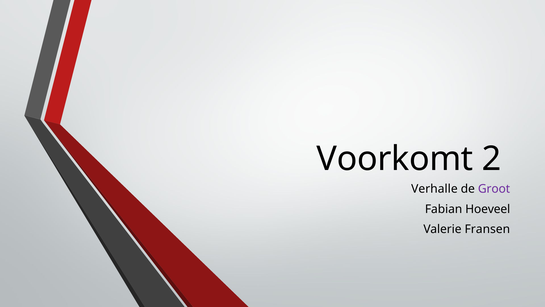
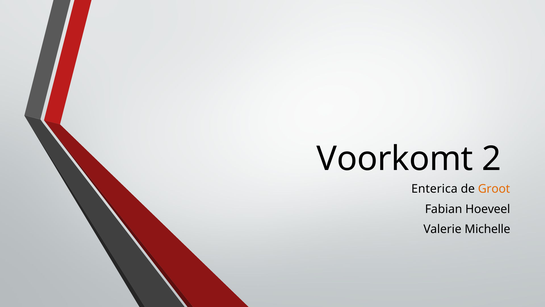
Verhalle: Verhalle -> Enterica
Groot colour: purple -> orange
Fransen: Fransen -> Michelle
